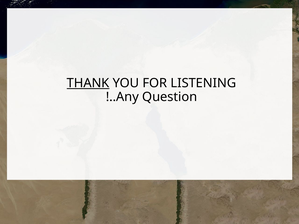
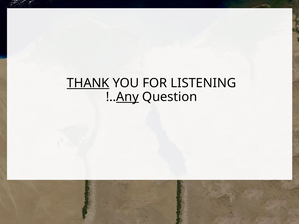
Any underline: none -> present
